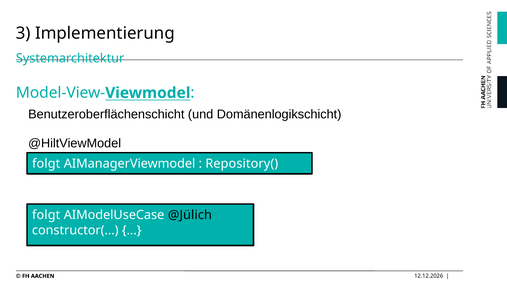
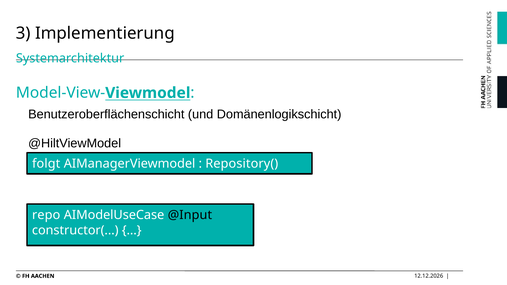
folgt at (46, 215): folgt -> repo
@Jülich: @Jülich -> @Input
